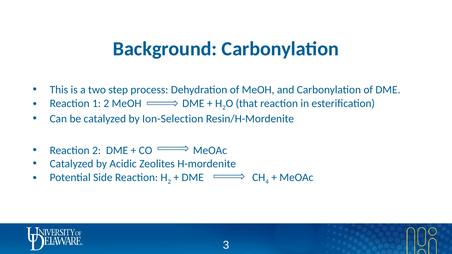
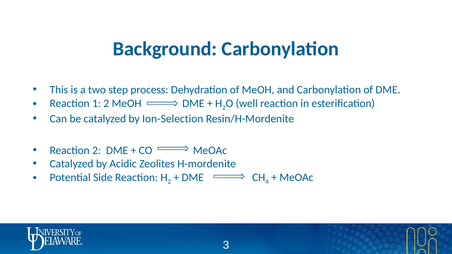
that: that -> well
